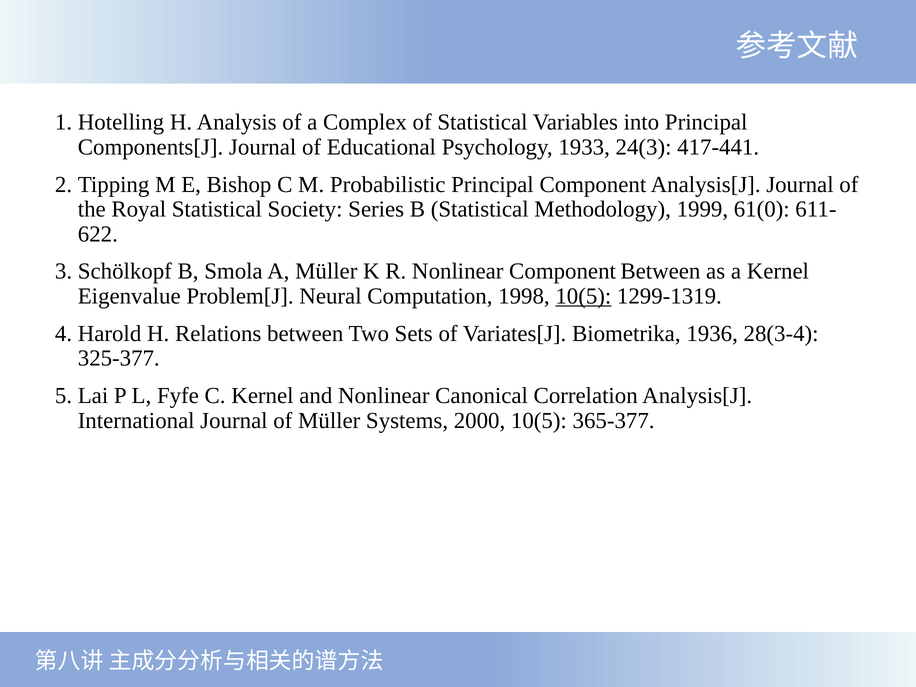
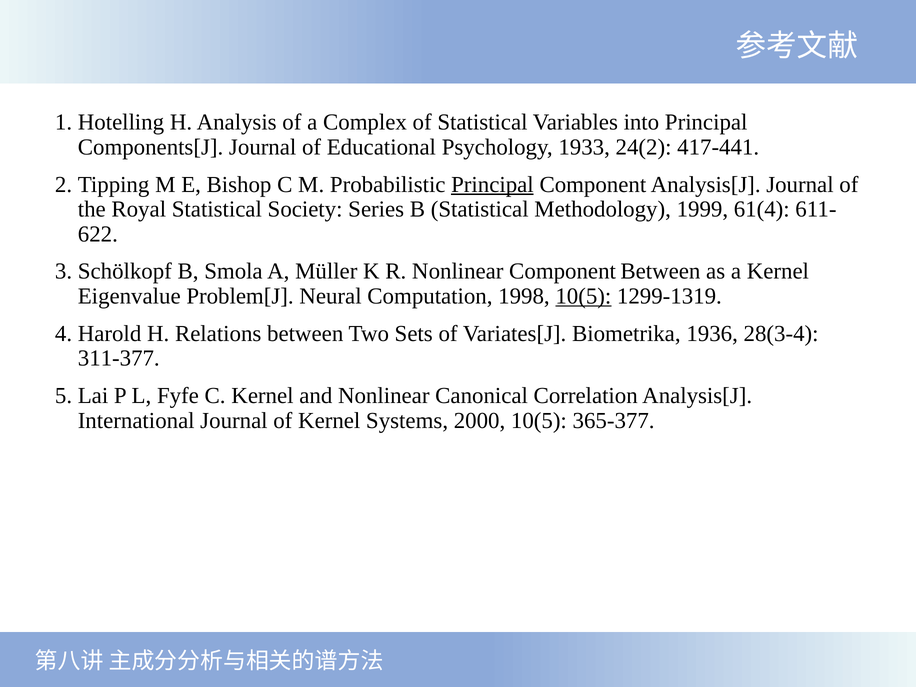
24(3: 24(3 -> 24(2
Principal at (492, 184) underline: none -> present
61(0: 61(0 -> 61(4
325-377: 325-377 -> 311-377
of Müller: Müller -> Kernel
